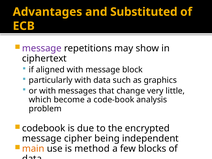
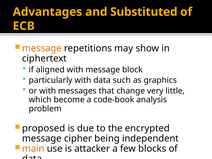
message at (42, 48) colour: purple -> orange
codebook: codebook -> proposed
method: method -> attacker
